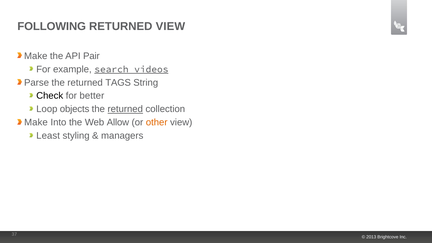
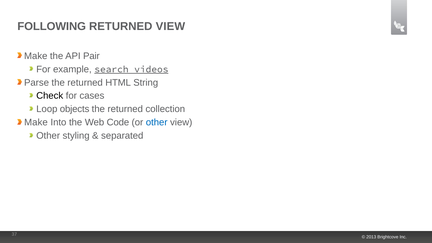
TAGS: TAGS -> HTML
better: better -> cases
returned at (125, 109) underline: present -> none
Allow: Allow -> Code
other at (157, 122) colour: orange -> blue
Least at (48, 136): Least -> Other
managers: managers -> separated
